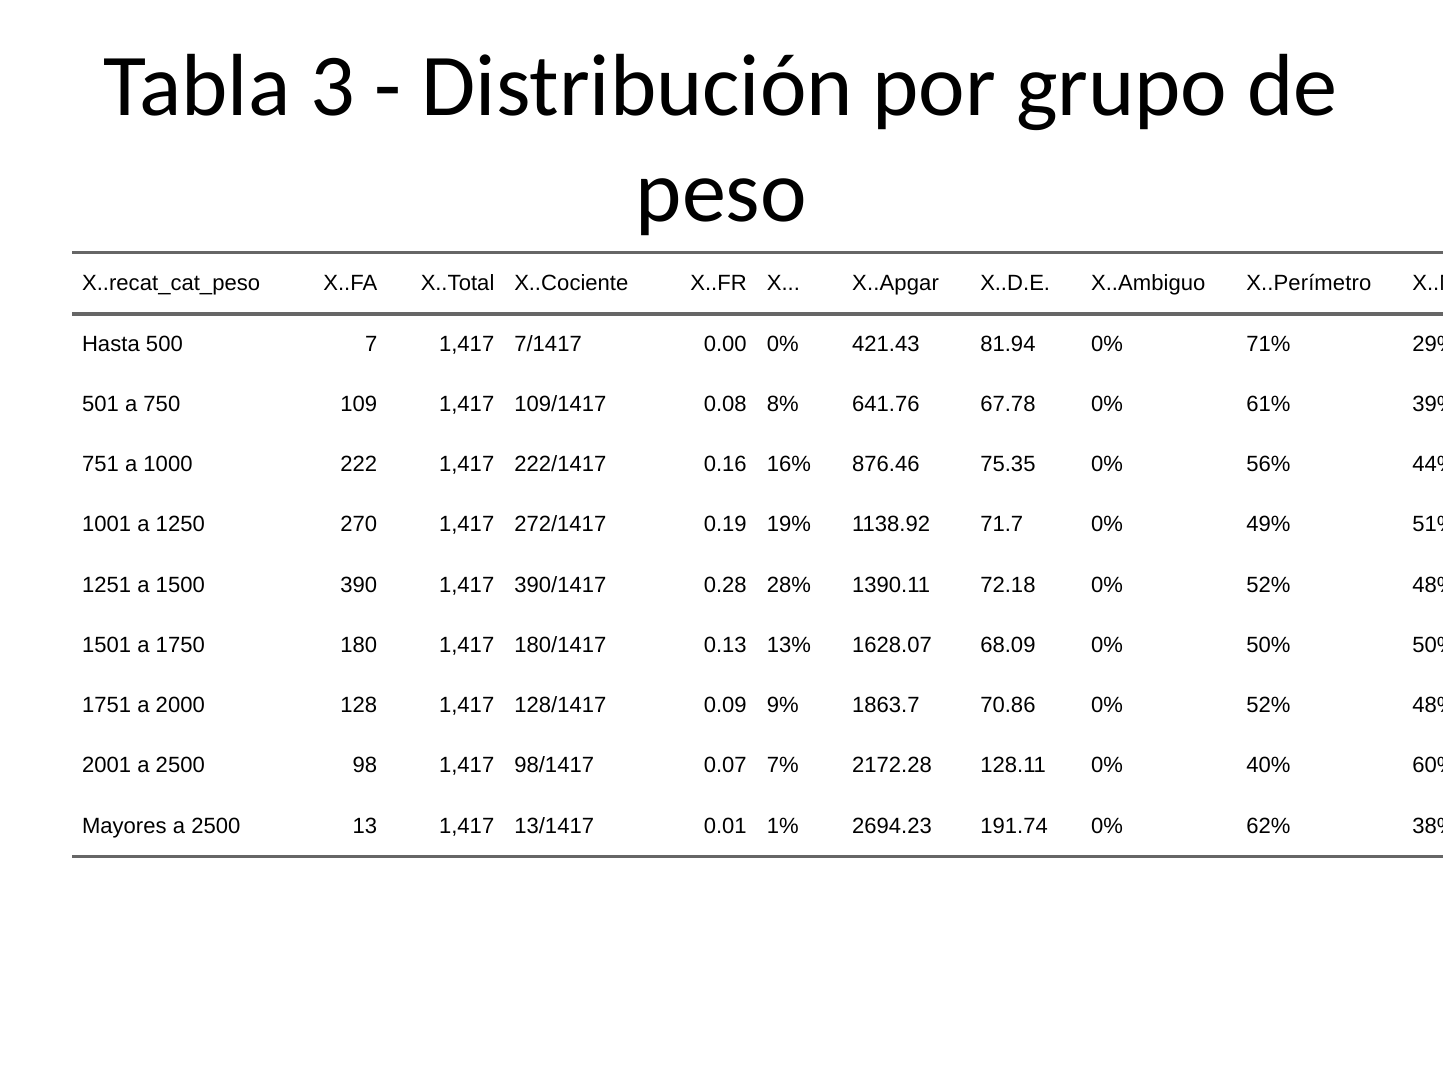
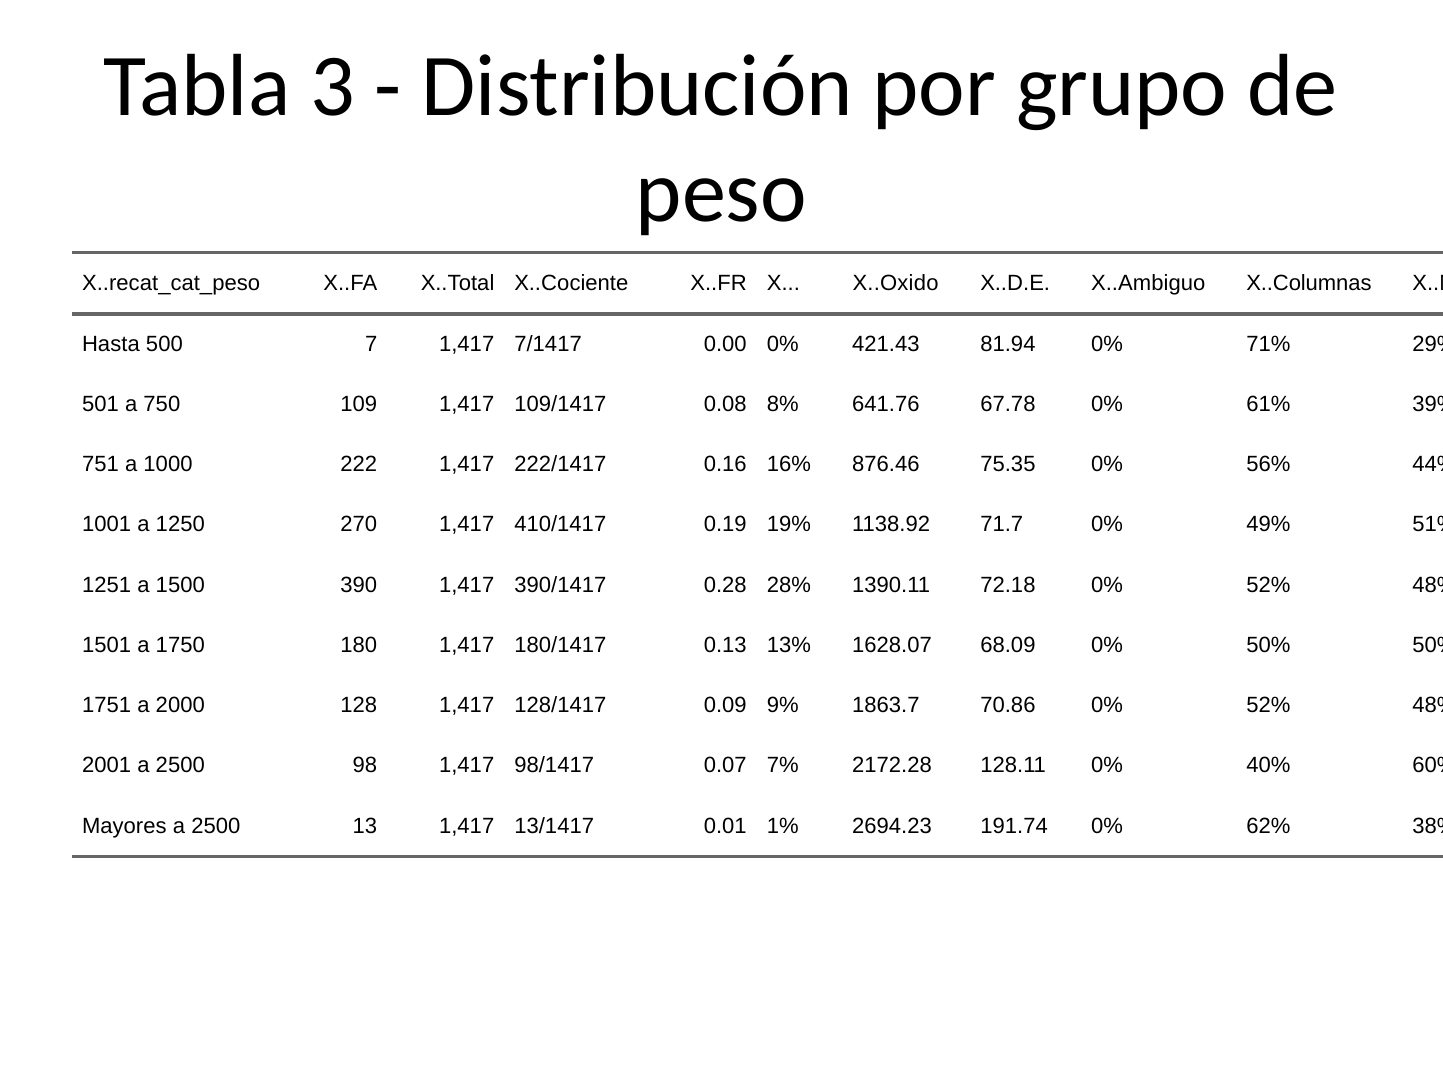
X..Apgar: X..Apgar -> X..Oxido
X..Perímetro: X..Perímetro -> X..Columnas
272/1417: 272/1417 -> 410/1417
